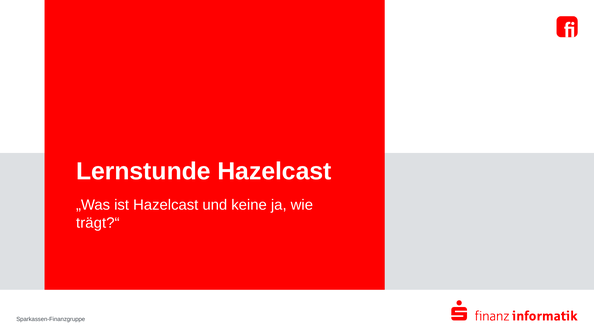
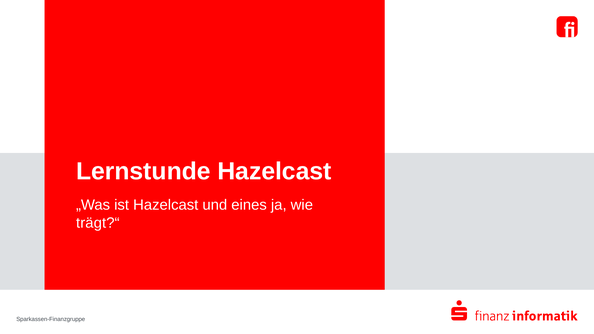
keine: keine -> eines
